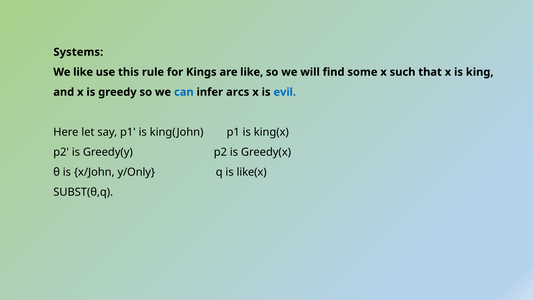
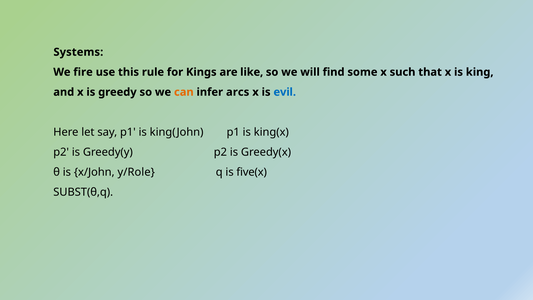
We like: like -> fire
can colour: blue -> orange
y/Only: y/Only -> y/Role
like(x: like(x -> five(x
